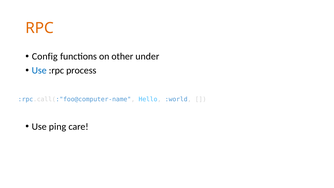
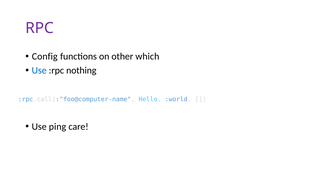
RPC colour: orange -> purple
under: under -> which
process: process -> nothing
